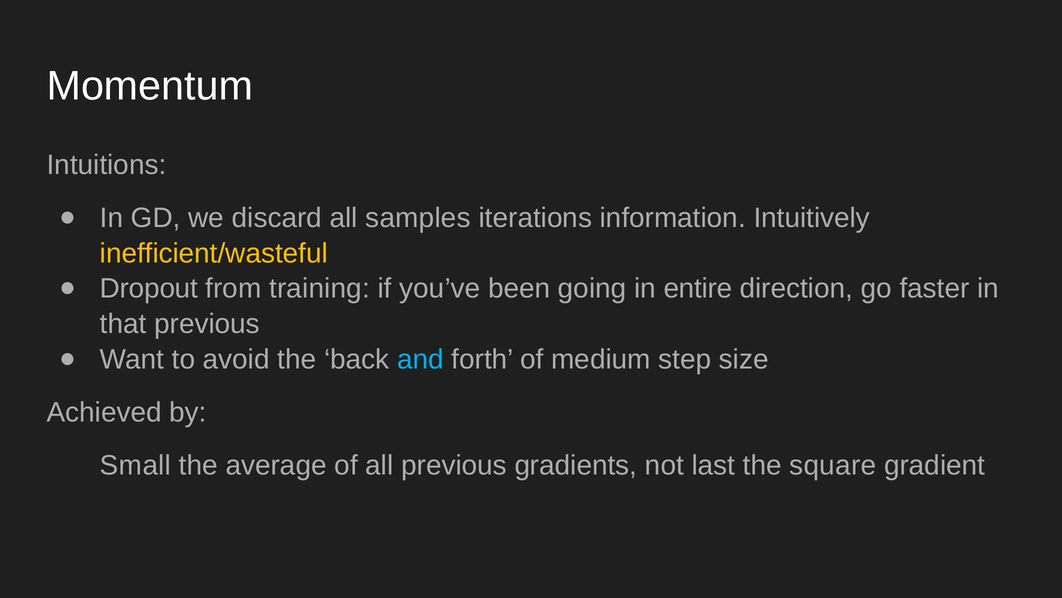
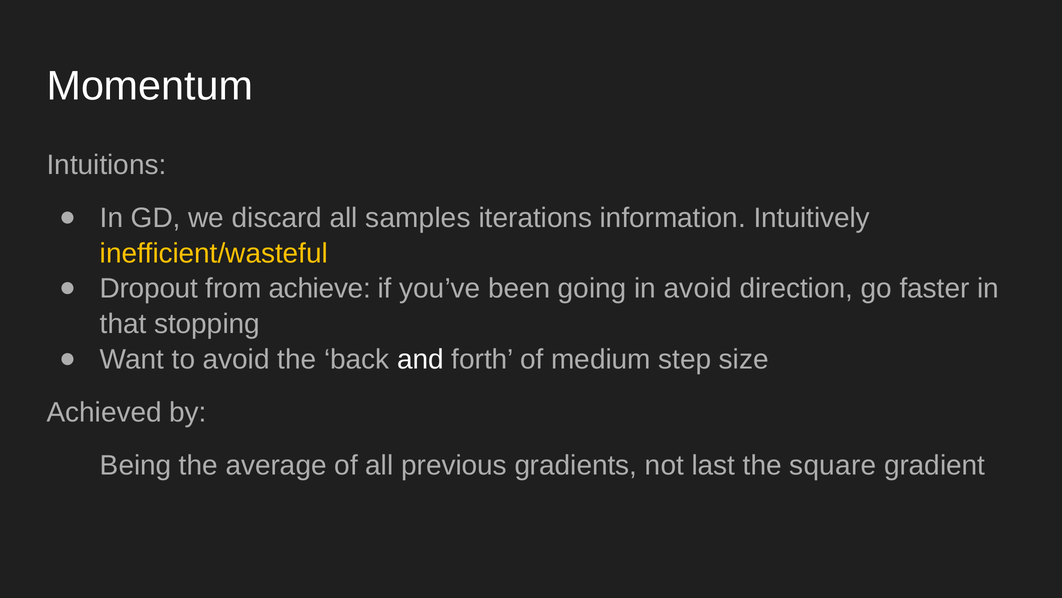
training: training -> achieve
in entire: entire -> avoid
that previous: previous -> stopping
and colour: light blue -> white
Small: Small -> Being
